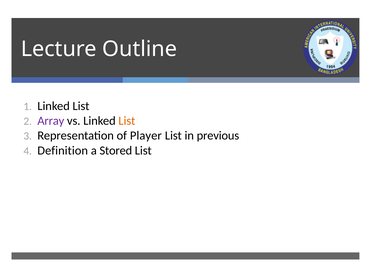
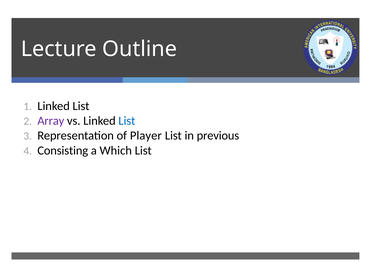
List at (127, 121) colour: orange -> blue
Definition: Definition -> Consisting
Stored: Stored -> Which
